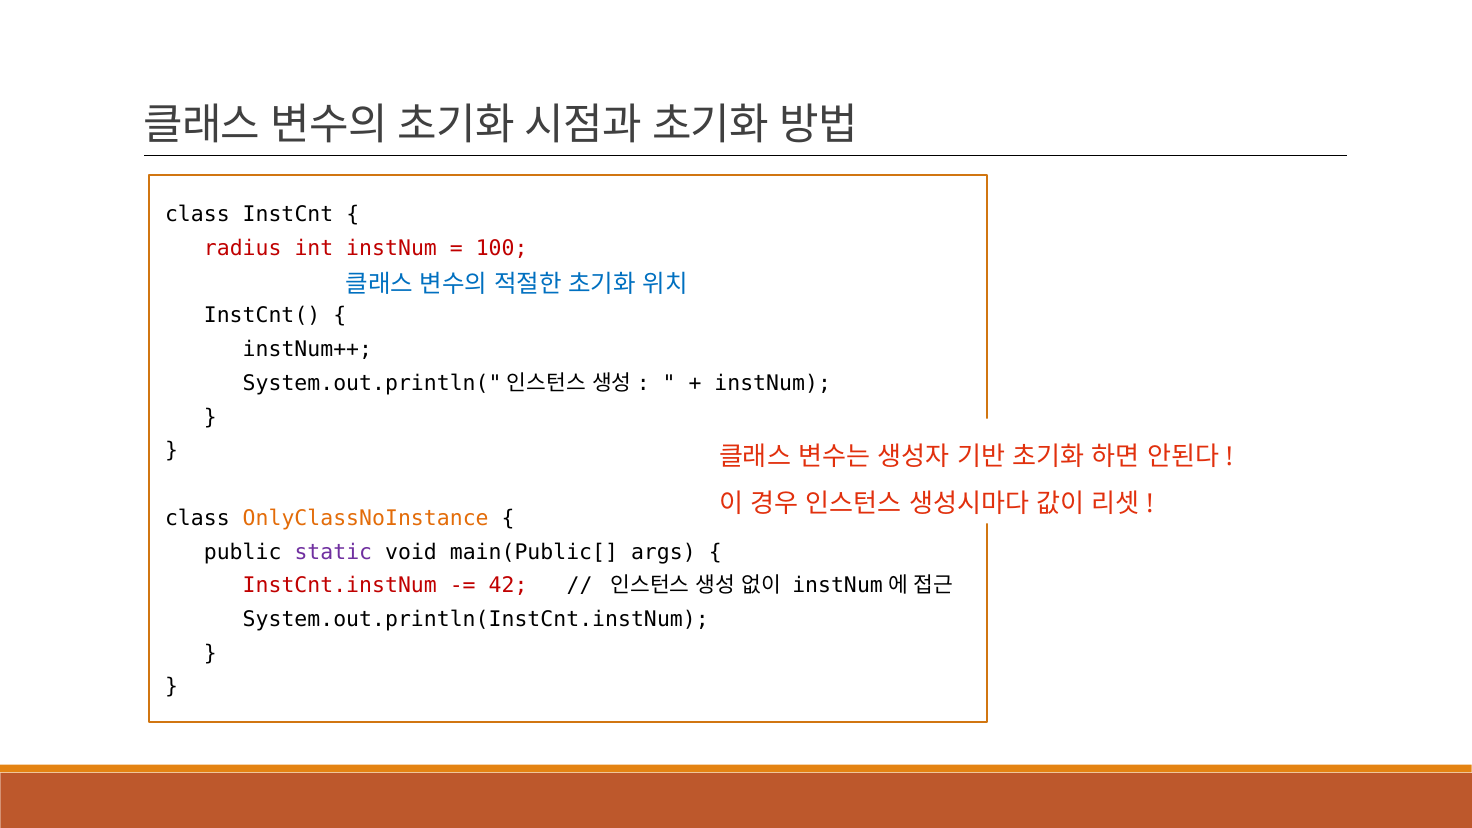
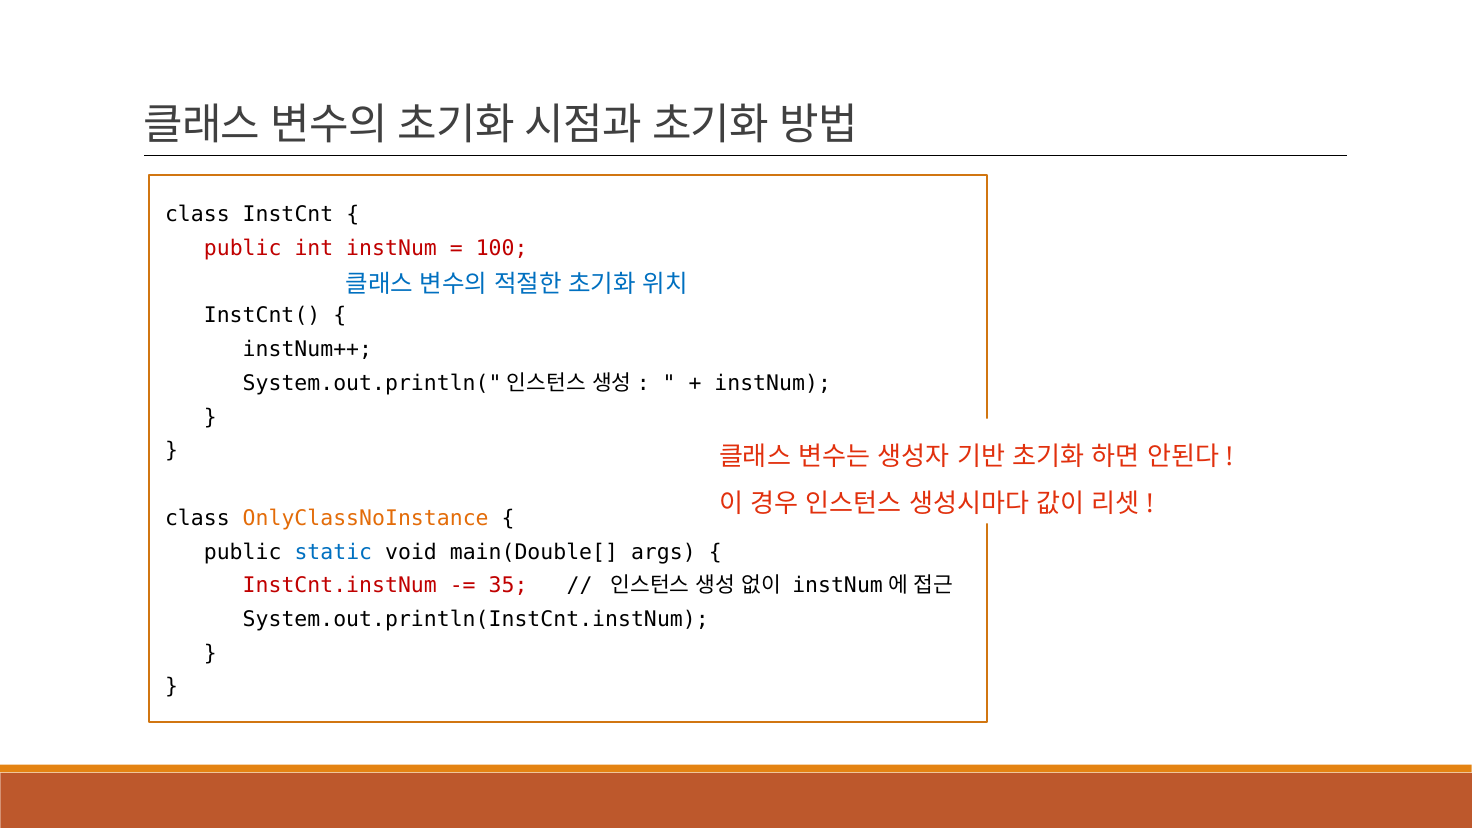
radius at (243, 248): radius -> public
static colour: purple -> blue
main(Public[: main(Public[ -> main(Double[
42: 42 -> 35
